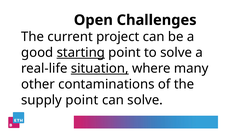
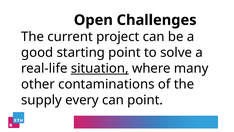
starting underline: present -> none
supply point: point -> every
can solve: solve -> point
